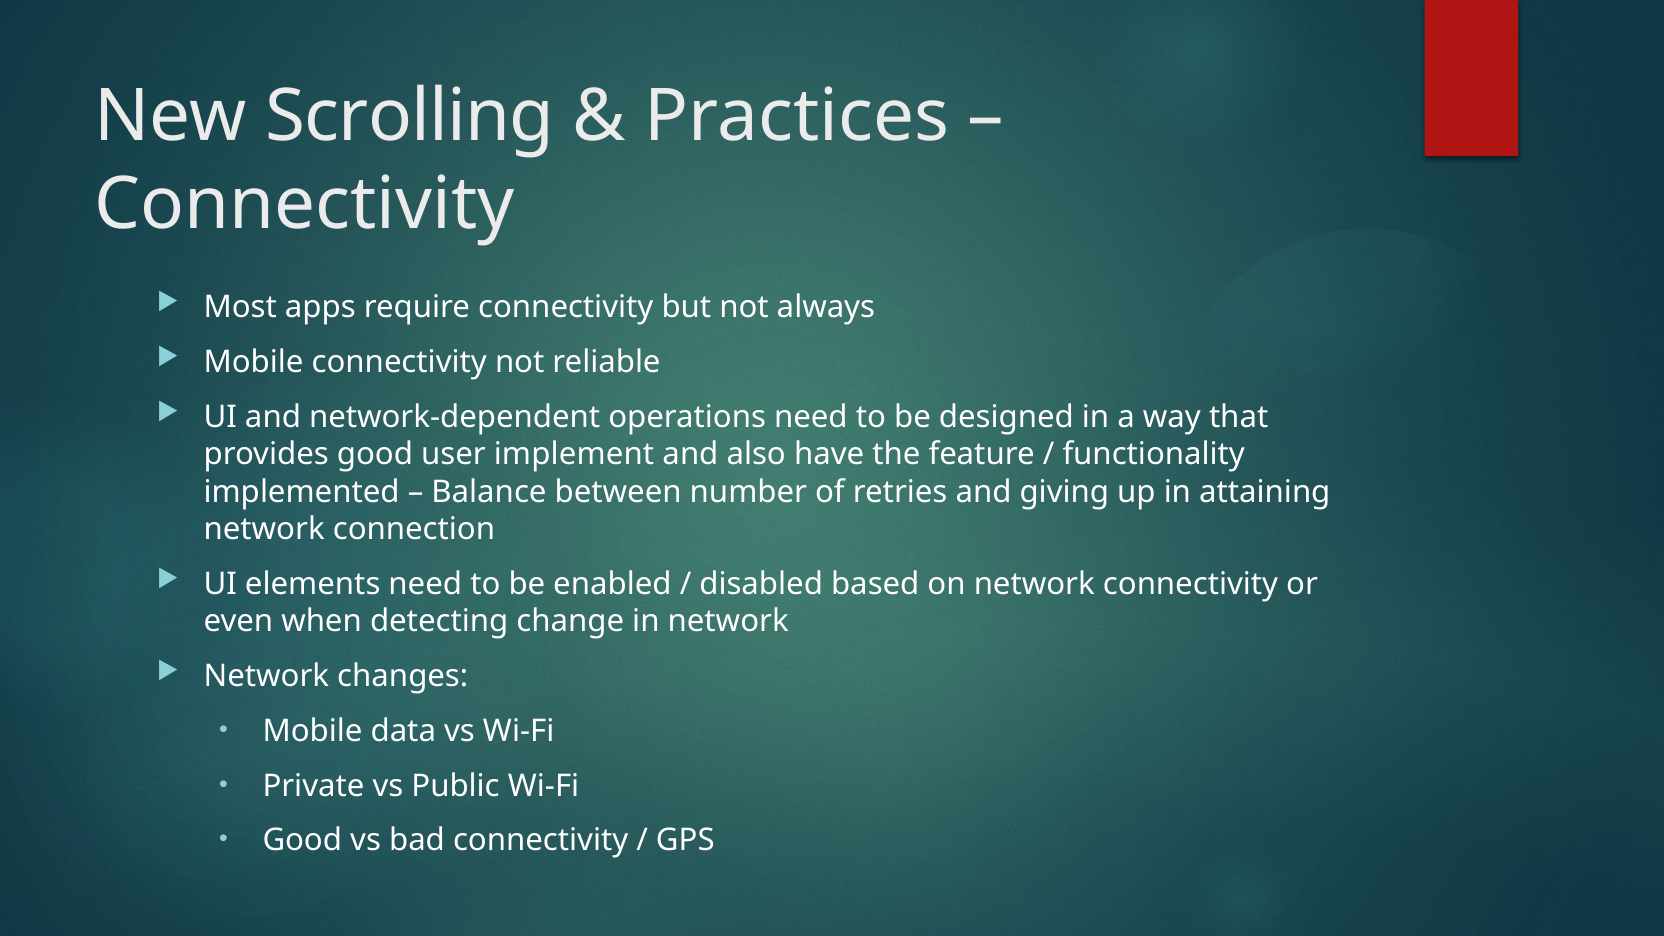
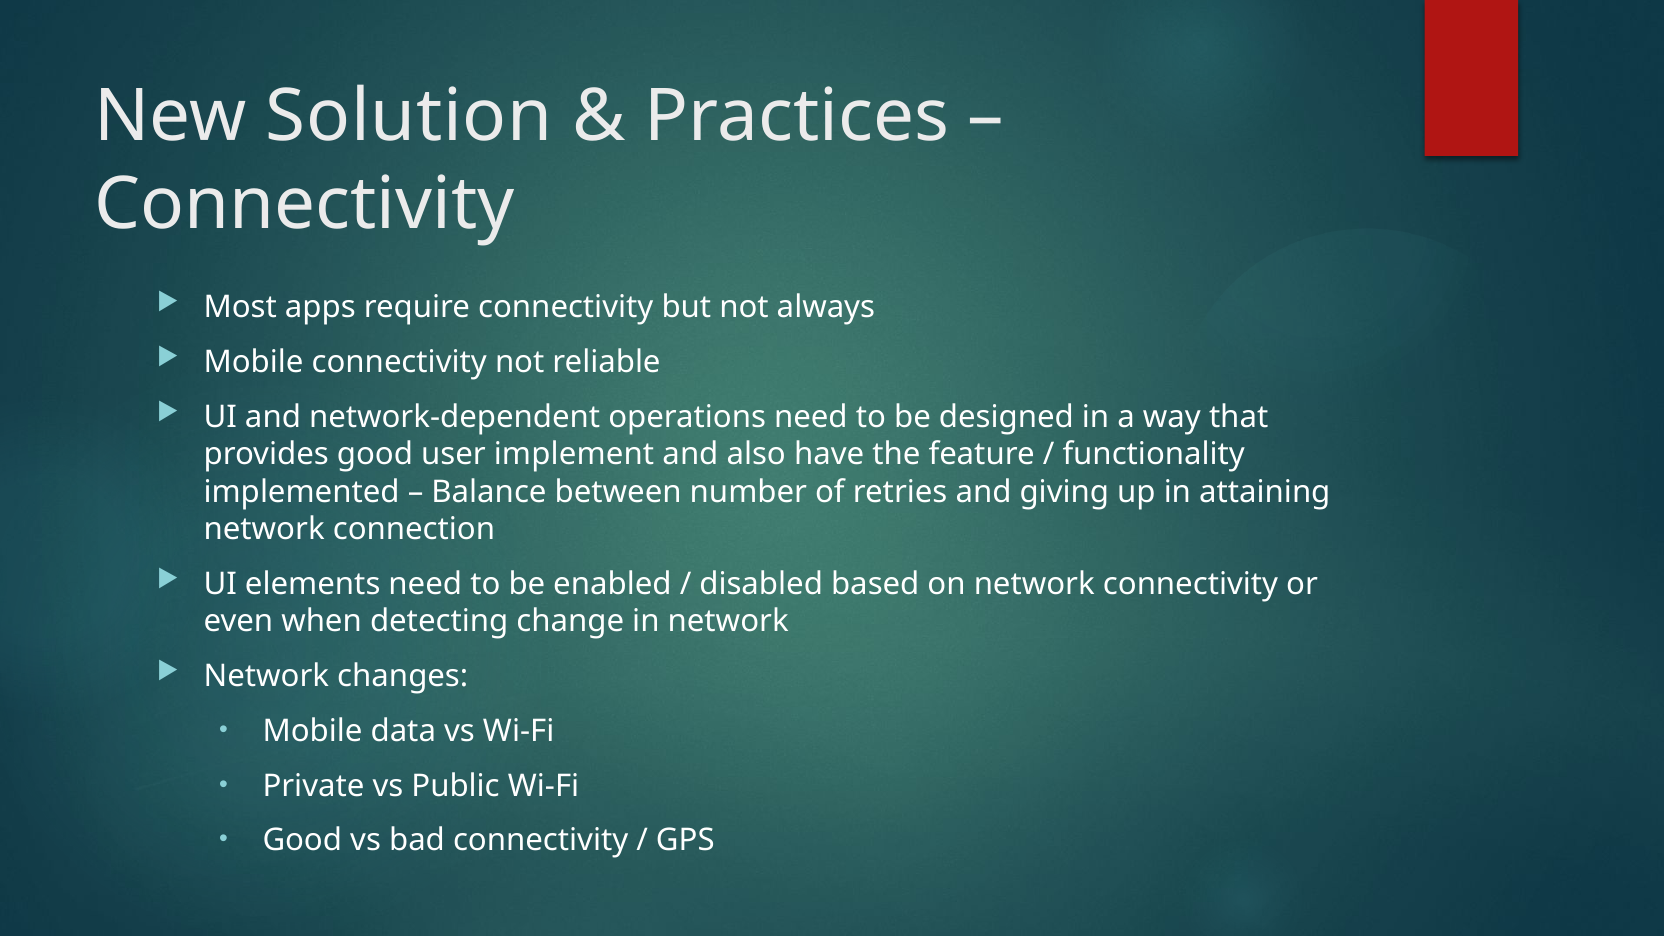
Scrolling: Scrolling -> Solution
